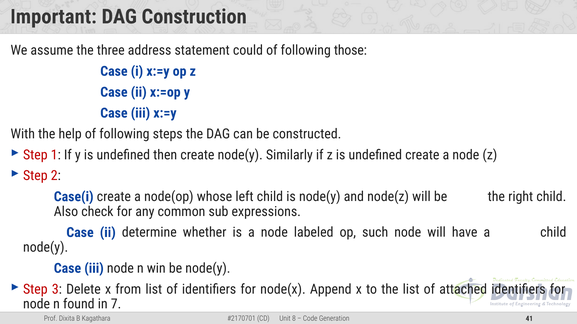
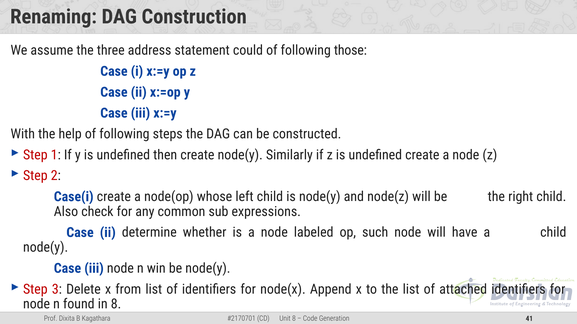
Important: Important -> Renaming
in 7: 7 -> 8
